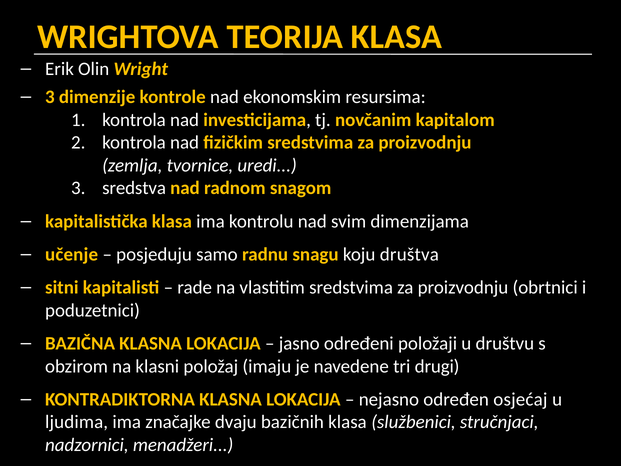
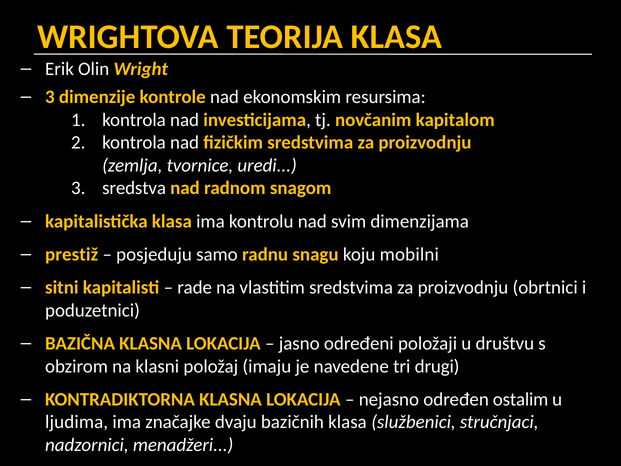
učenje: učenje -> prestiž
društva: društva -> mobilni
osjećaj: osjećaj -> ostalim
